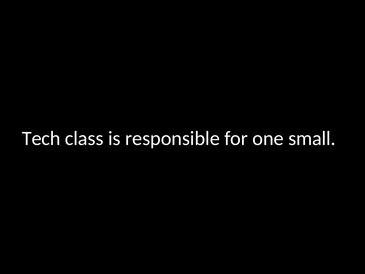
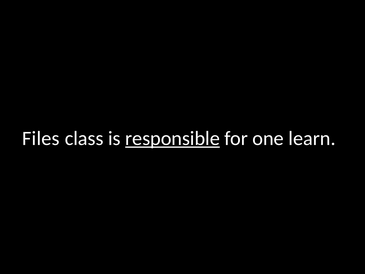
Tech: Tech -> Files
responsible underline: none -> present
small: small -> learn
